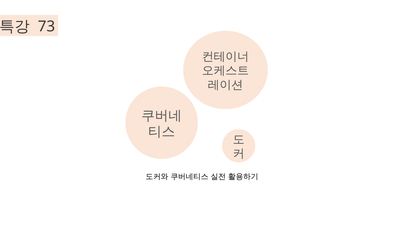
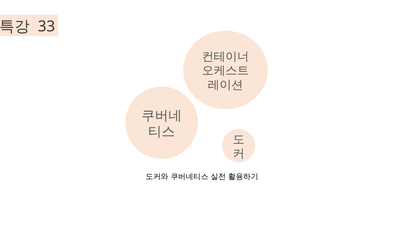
73: 73 -> 33
